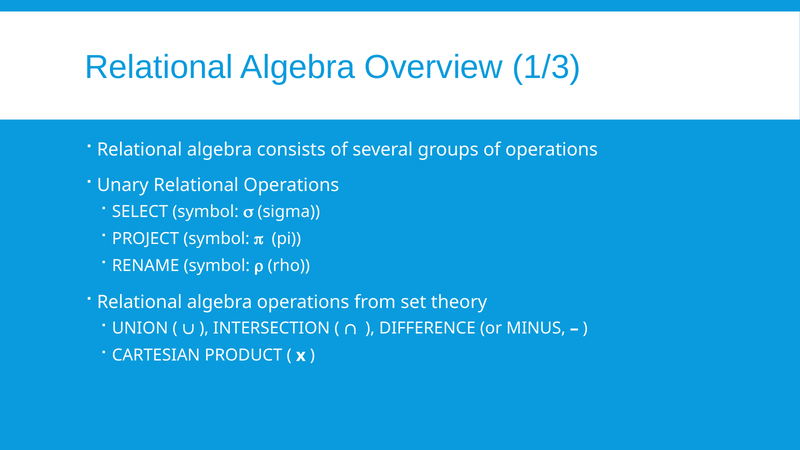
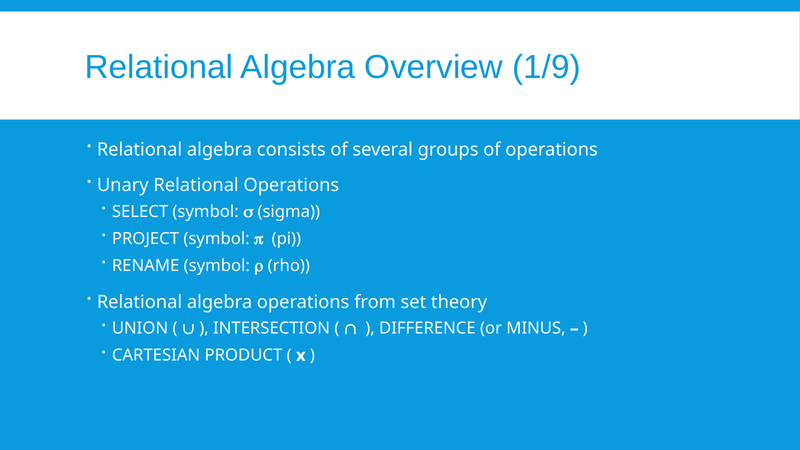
1/3: 1/3 -> 1/9
